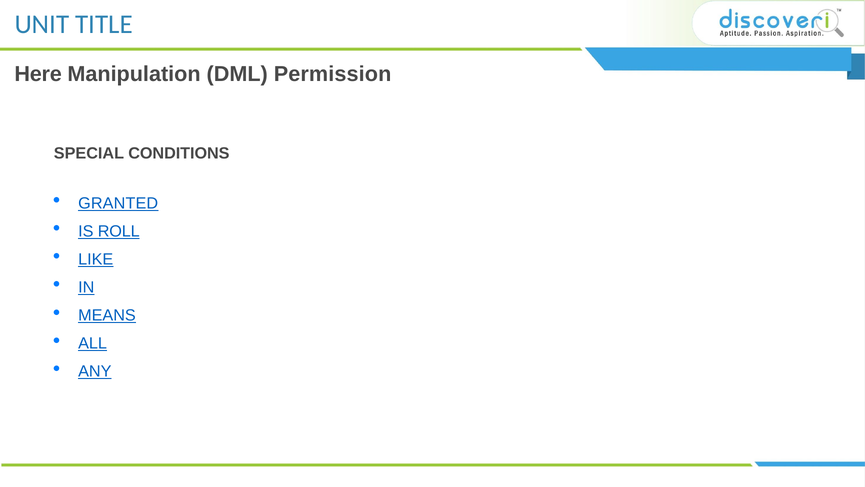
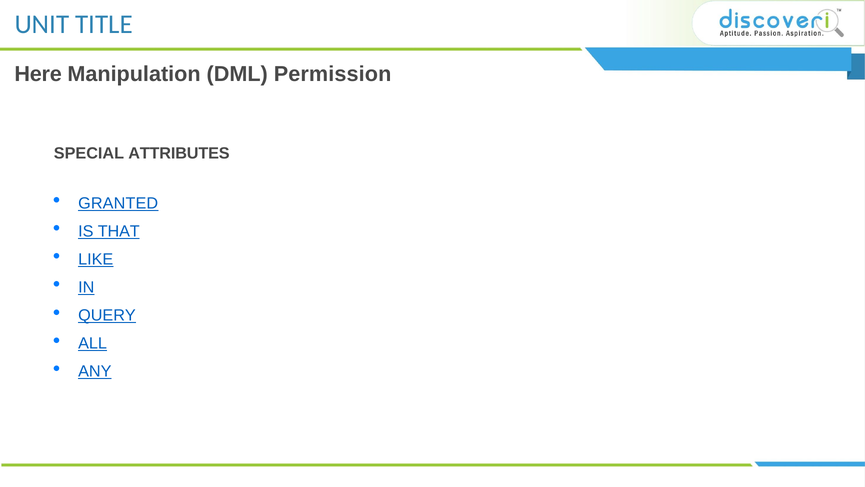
CONDITIONS: CONDITIONS -> ATTRIBUTES
ROLL: ROLL -> THAT
MEANS: MEANS -> QUERY
